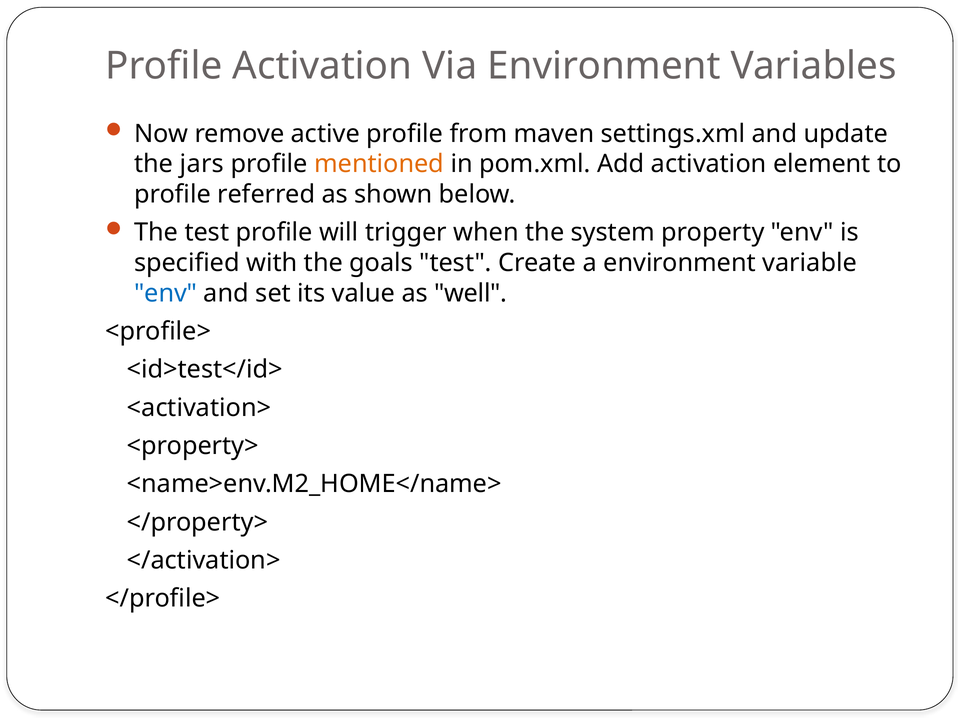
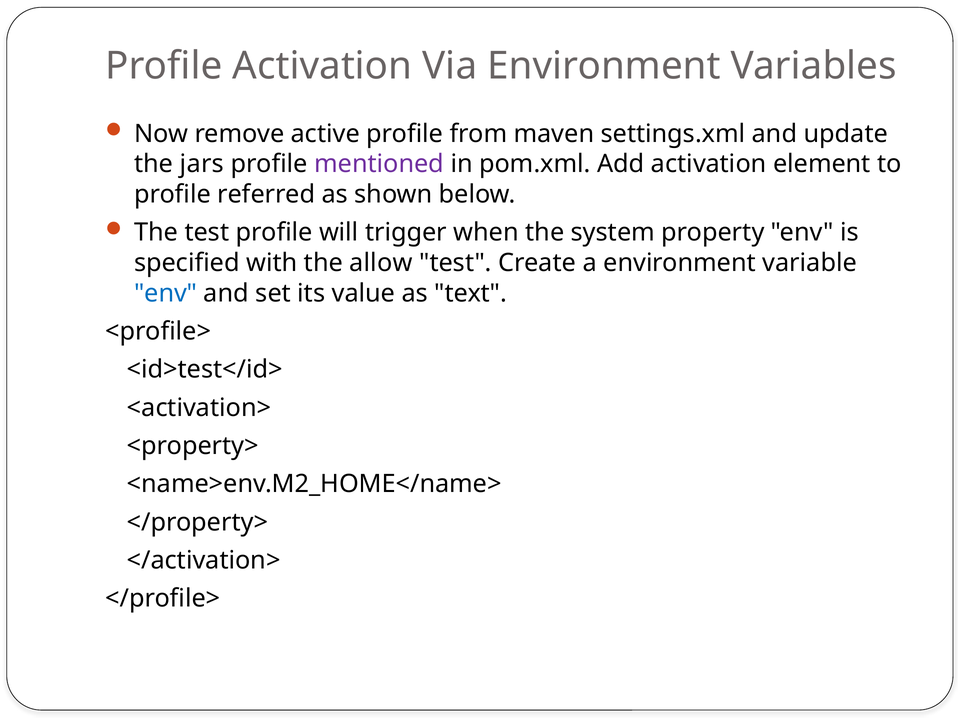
mentioned colour: orange -> purple
goals: goals -> allow
well: well -> text
